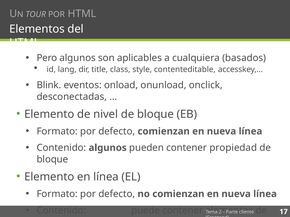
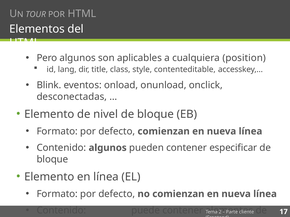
basados: basados -> position
propiedad: propiedad -> especificar
